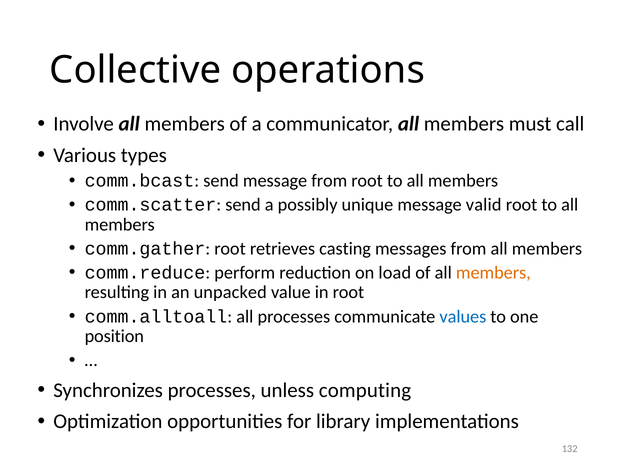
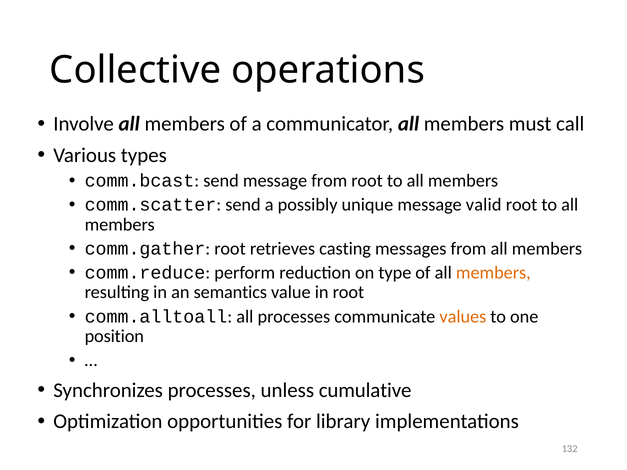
load: load -> type
unpacked: unpacked -> semantics
values colour: blue -> orange
computing: computing -> cumulative
